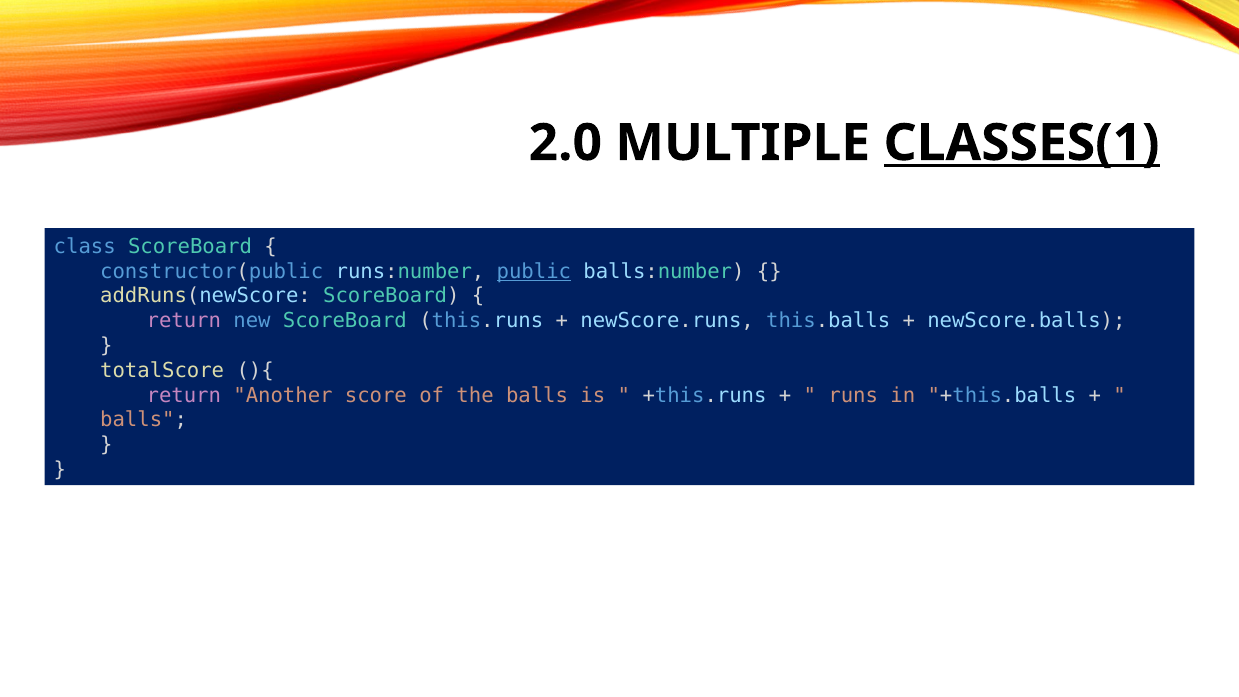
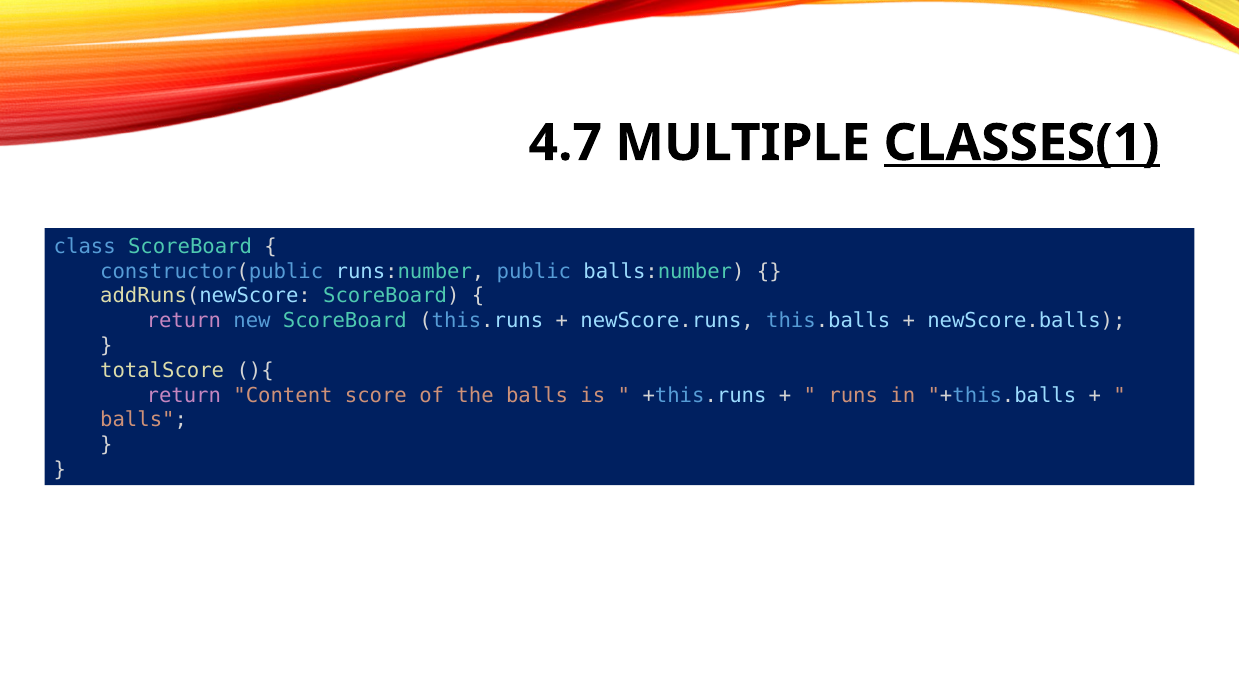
2.0: 2.0 -> 4.7
public underline: present -> none
Another: Another -> Content
